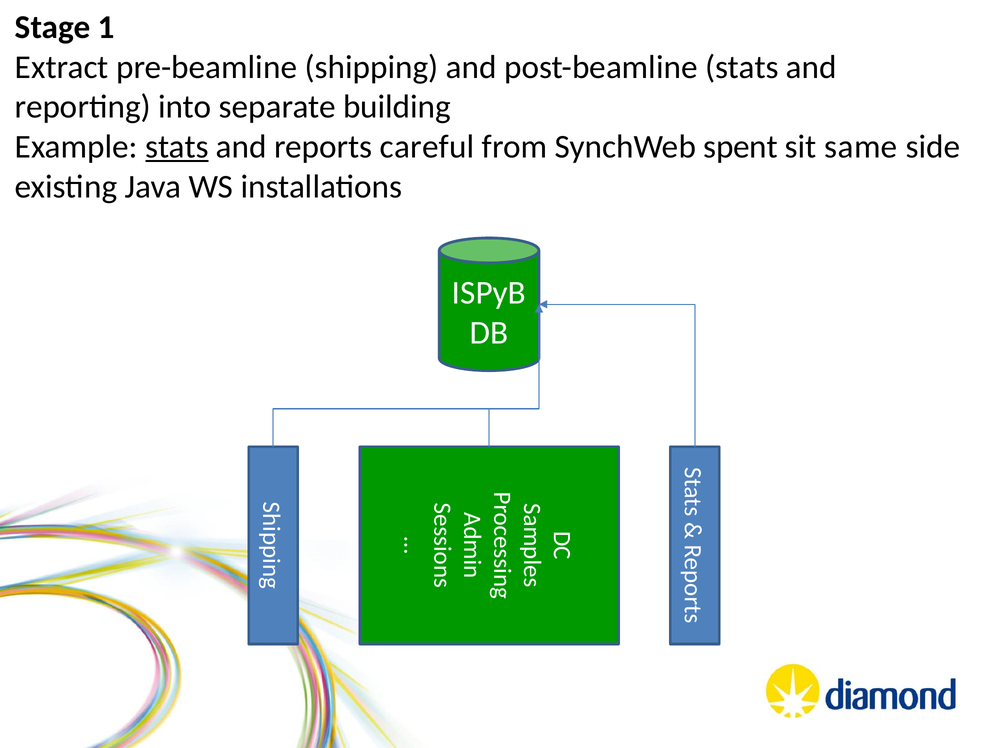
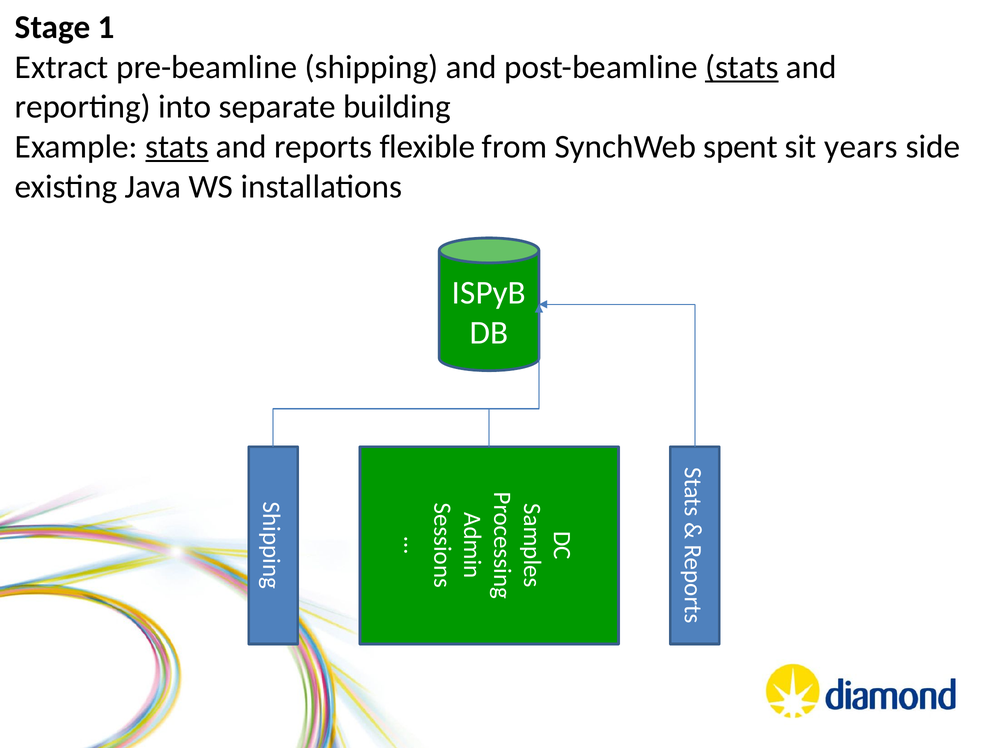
stats at (742, 67) underline: none -> present
careful: careful -> flexible
same: same -> years
